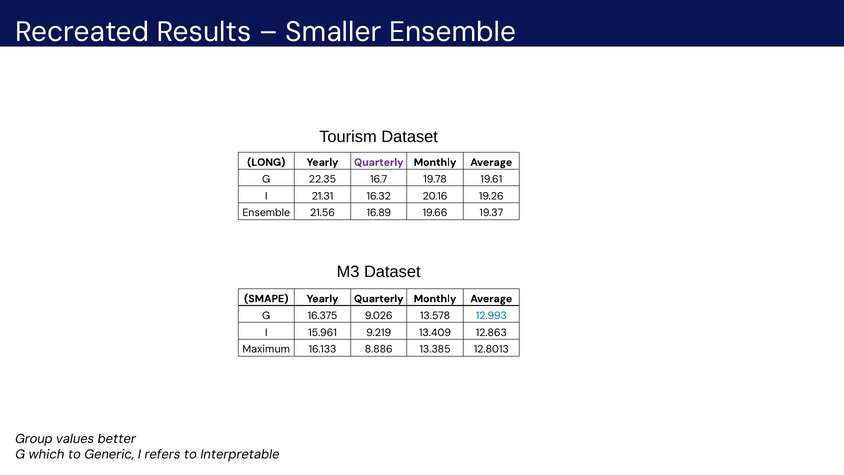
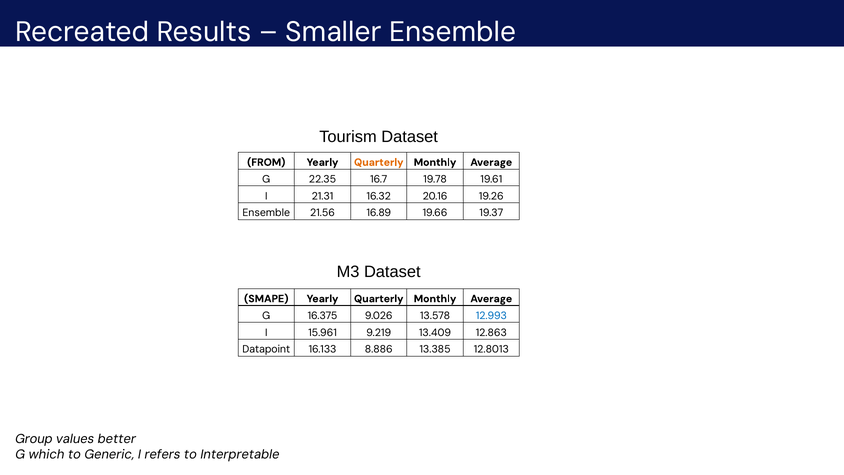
LONG: LONG -> FROM
Quarterly at (379, 162) colour: purple -> orange
Maximum: Maximum -> Datapoint
